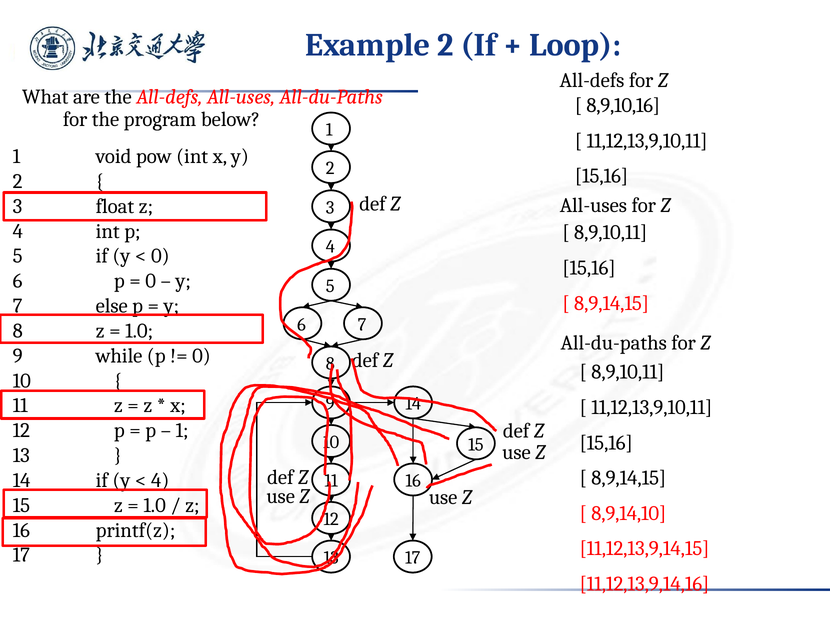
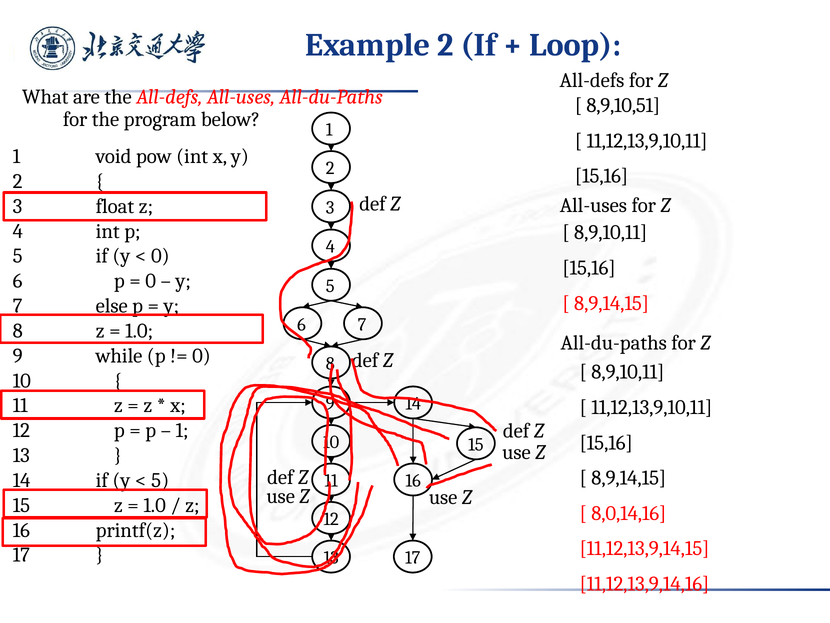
8,9,10,16: 8,9,10,16 -> 8,9,10,51
4 at (160, 480): 4 -> 5
8,9,14,10: 8,9,14,10 -> 8,0,14,16
